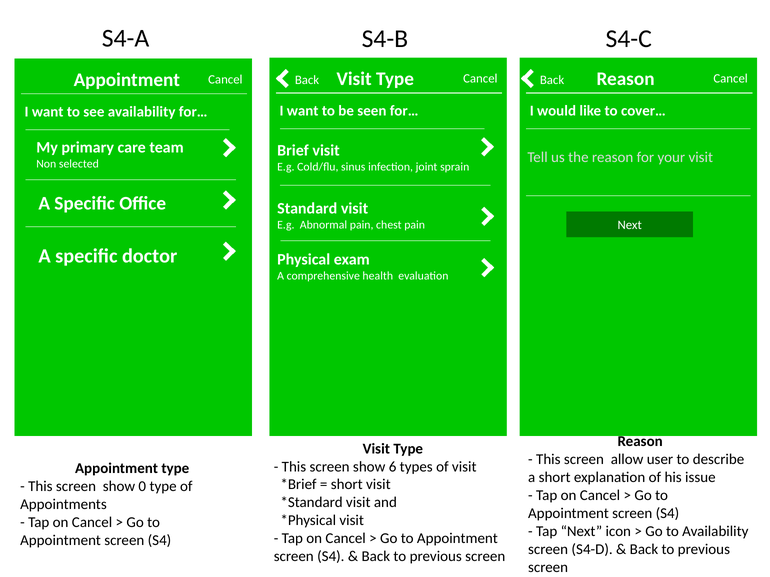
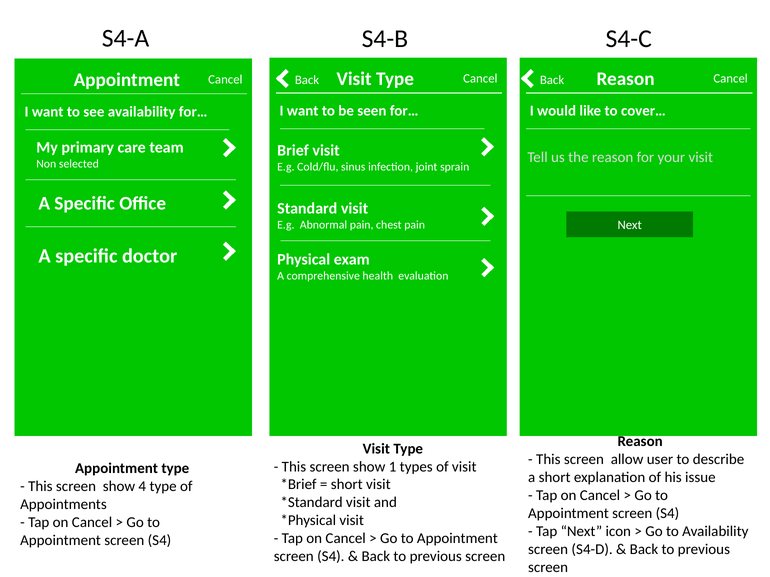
6: 6 -> 1
0: 0 -> 4
